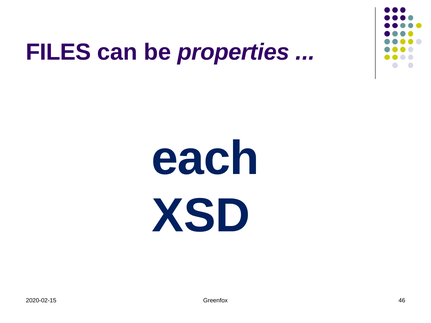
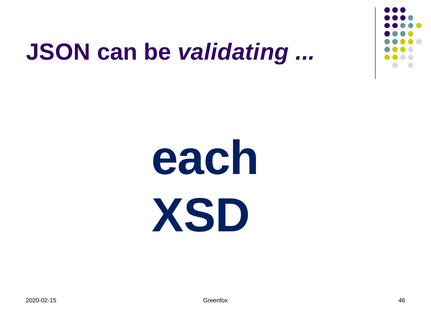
FILES: FILES -> JSON
properties: properties -> validating
